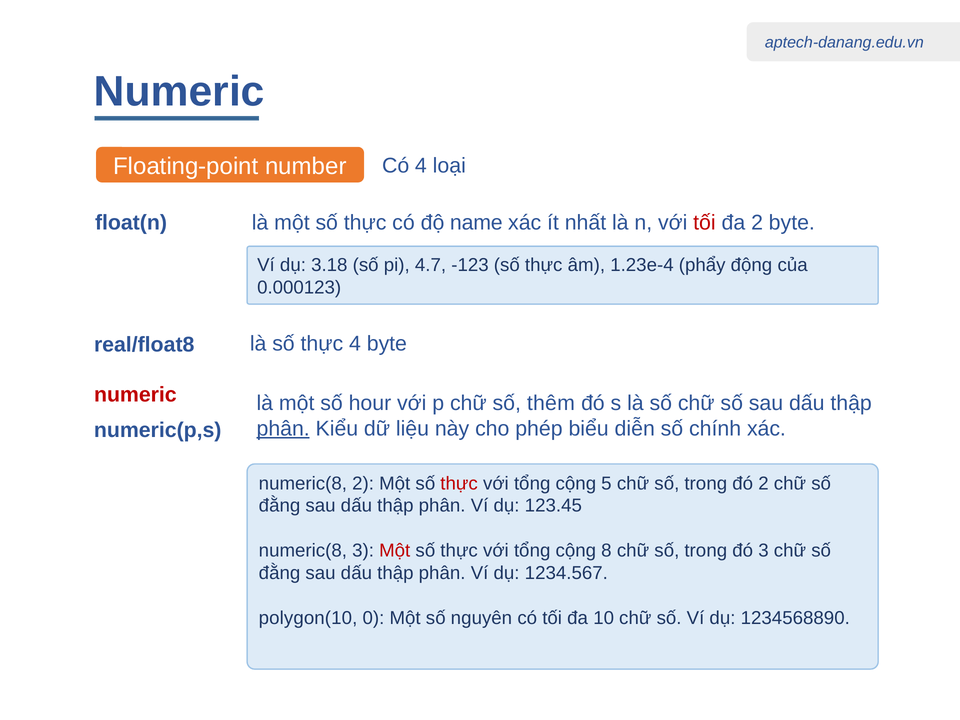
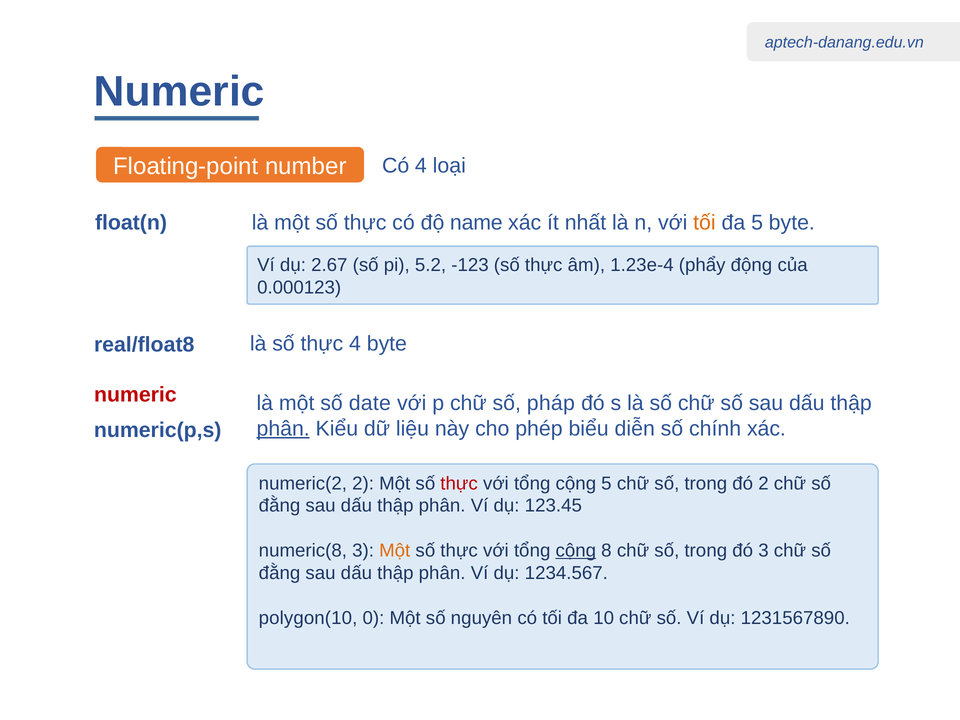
tối at (704, 223) colour: red -> orange
đa 2: 2 -> 5
3.18: 3.18 -> 2.67
4.7: 4.7 -> 5.2
hour: hour -> date
thêm: thêm -> pháp
numeric(8 at (303, 483): numeric(8 -> numeric(2
Một at (395, 551) colour: red -> orange
cộng at (576, 551) underline: none -> present
1234568890: 1234568890 -> 1231567890
